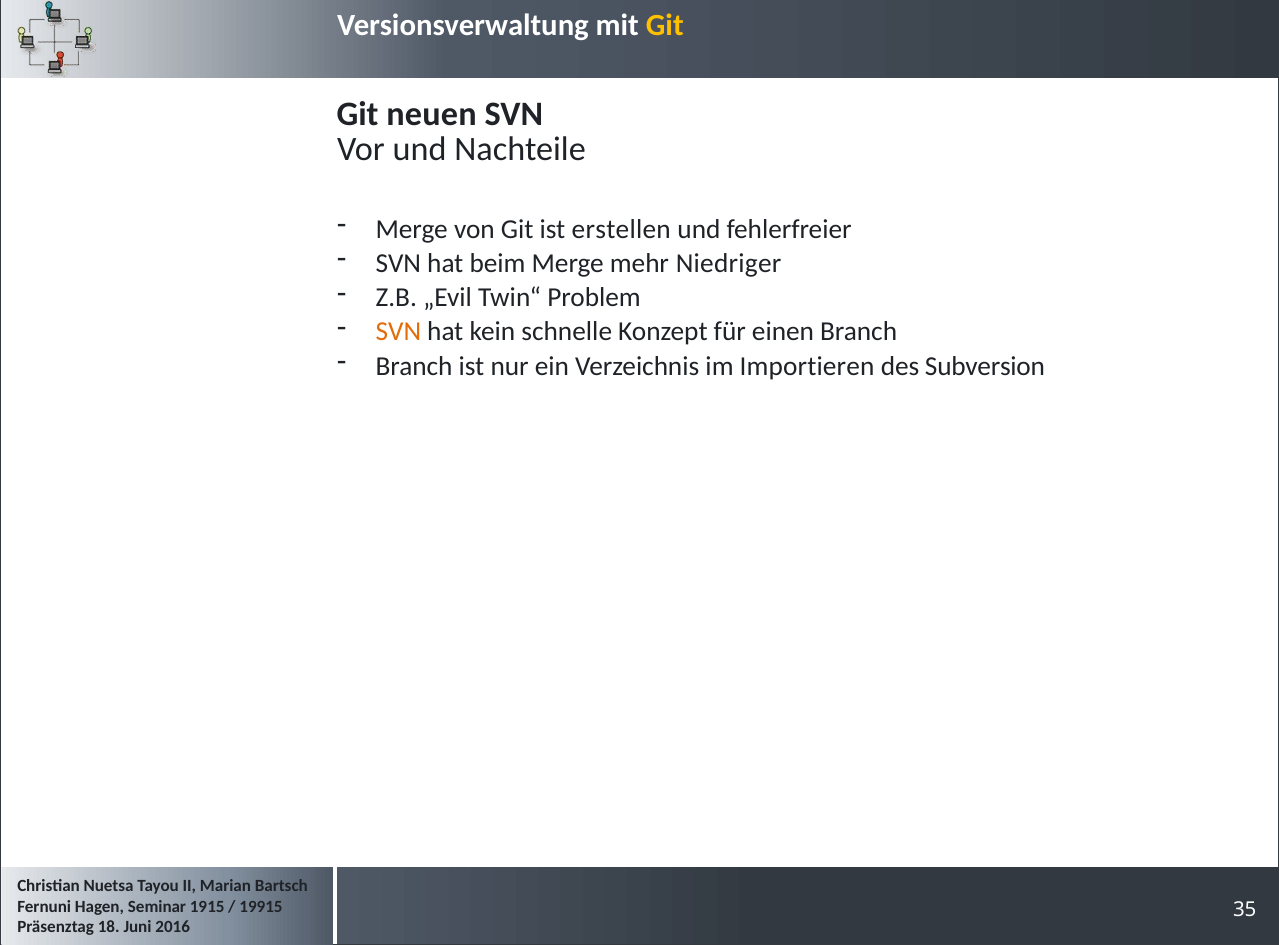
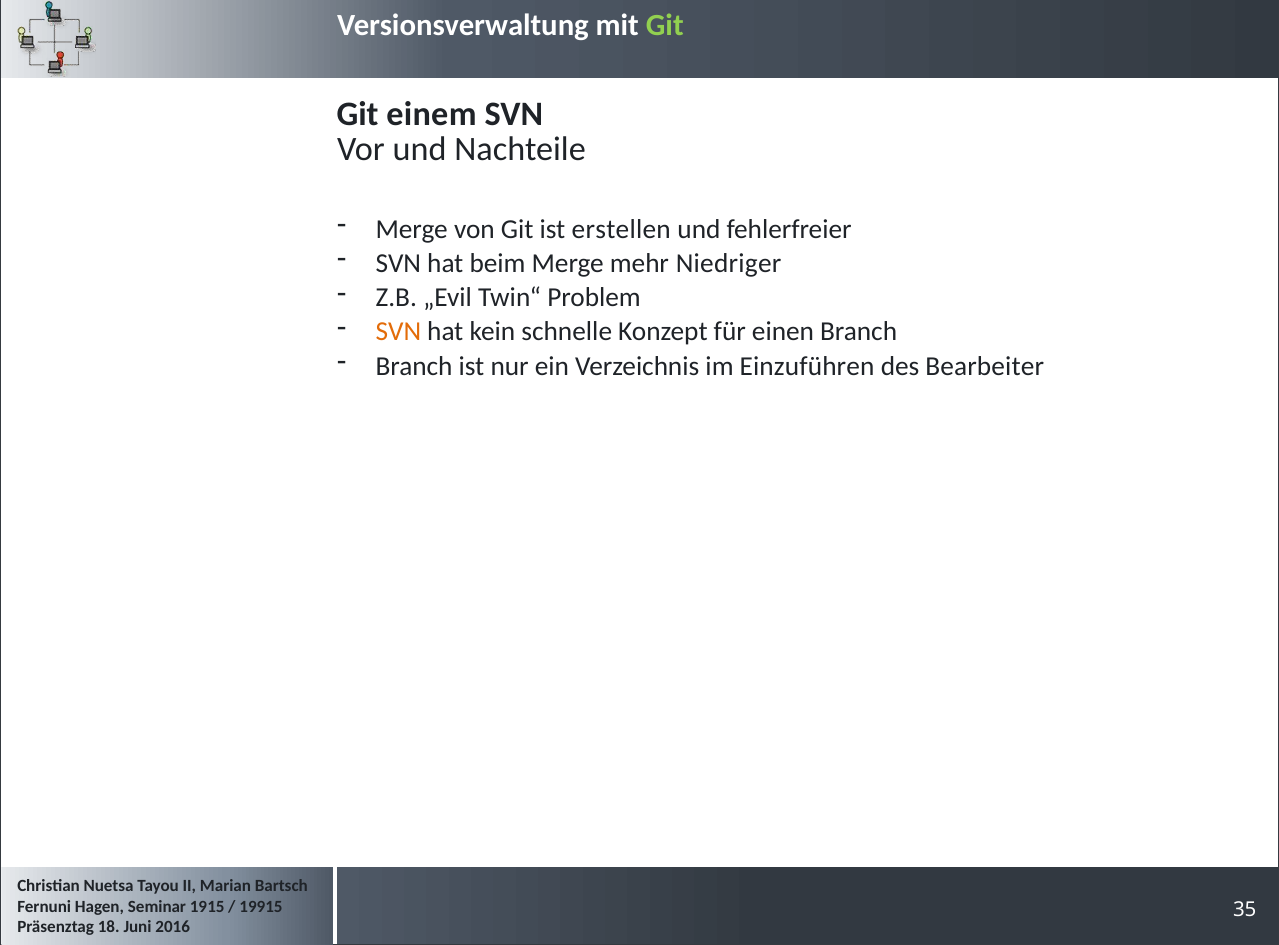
Git at (665, 25) colour: yellow -> light green
neuen: neuen -> einem
Importieren: Importieren -> Einzuführen
Subversion: Subversion -> Bearbeiter
